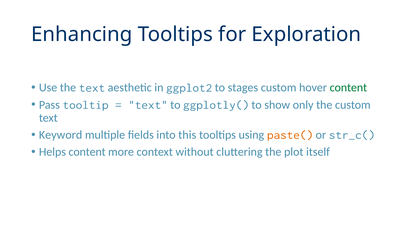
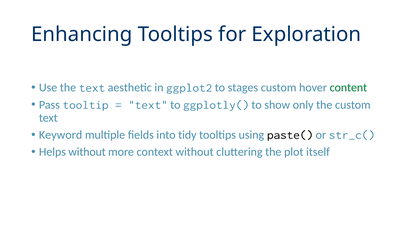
this: this -> tidy
paste( colour: orange -> black
Helps content: content -> without
